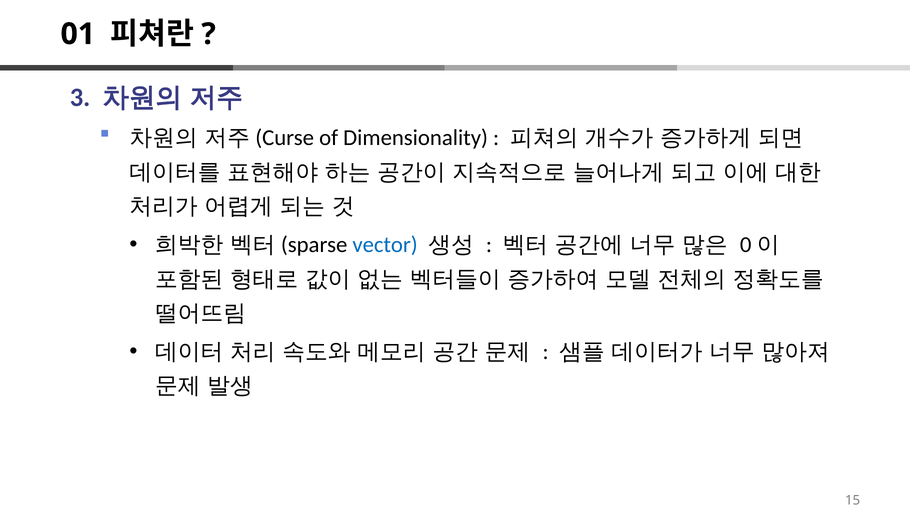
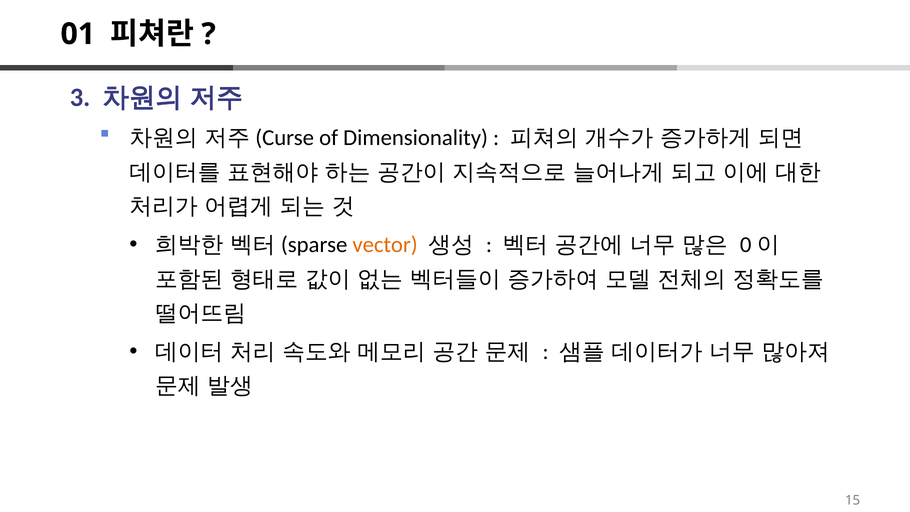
vector colour: blue -> orange
